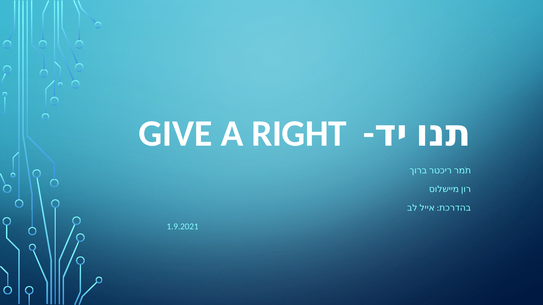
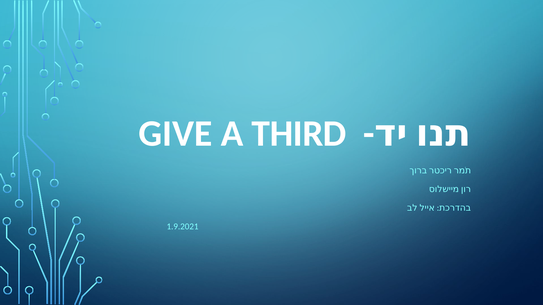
RIGHT: RIGHT -> THIRD
